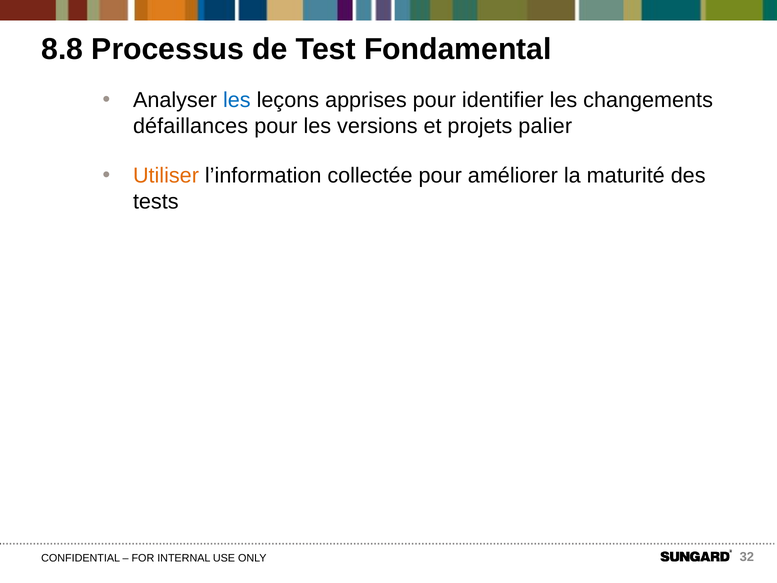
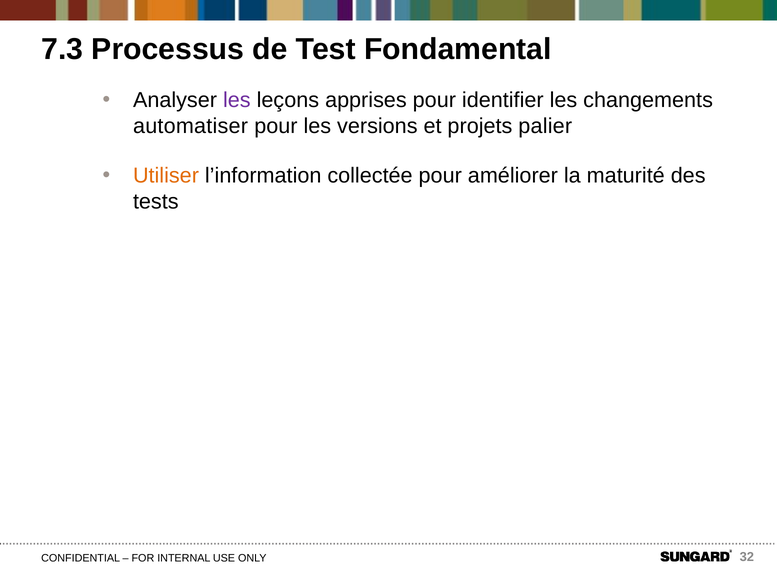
8.8: 8.8 -> 7.3
les at (237, 100) colour: blue -> purple
défaillances: défaillances -> automatiser
